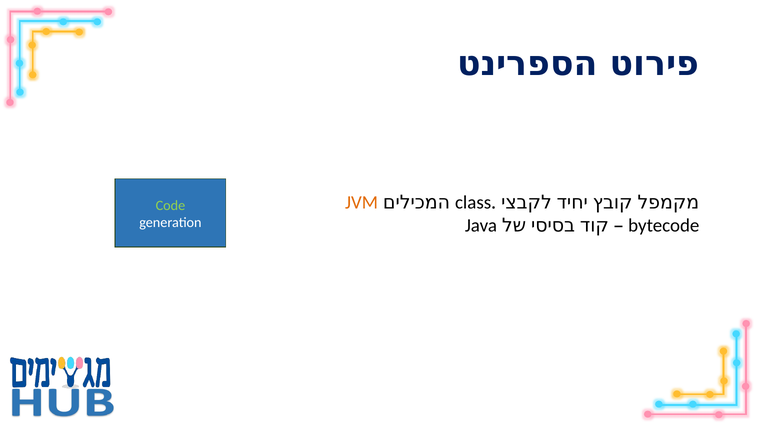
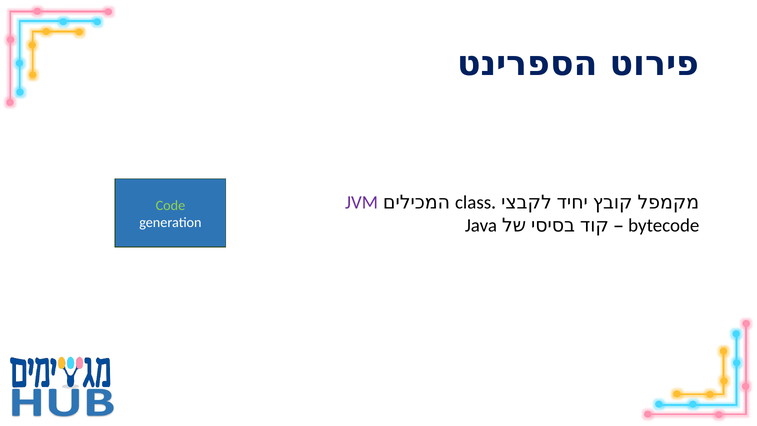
JVM colour: orange -> purple
